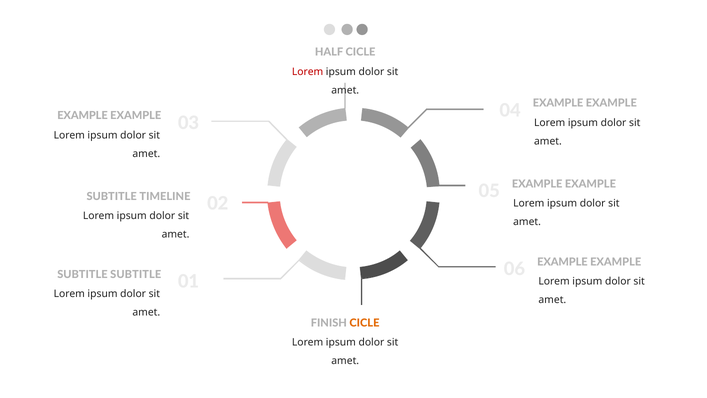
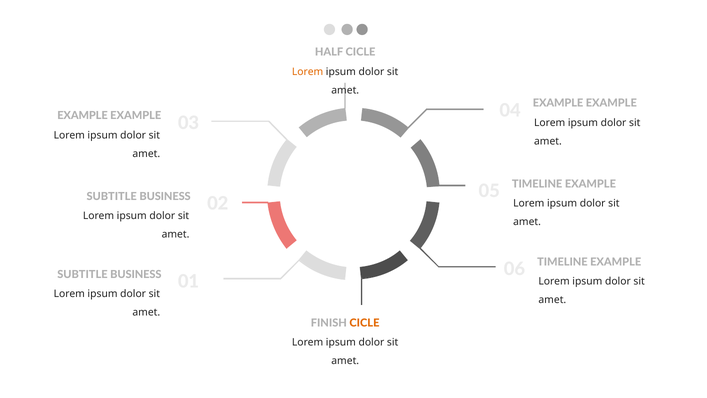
Lorem at (308, 72) colour: red -> orange
EXAMPLE at (537, 184): EXAMPLE -> TIMELINE
TIMELINE at (165, 196): TIMELINE -> BUSINESS
EXAMPLE at (562, 262): EXAMPLE -> TIMELINE
SUBTITLE at (136, 274): SUBTITLE -> BUSINESS
